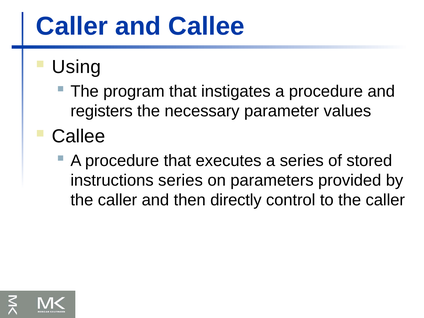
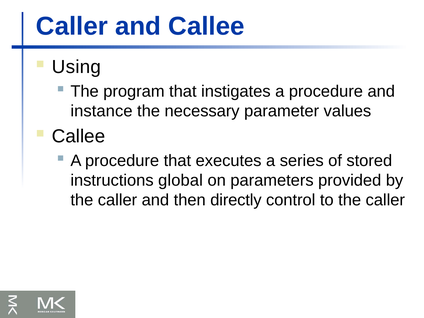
registers: registers -> instance
instructions series: series -> global
